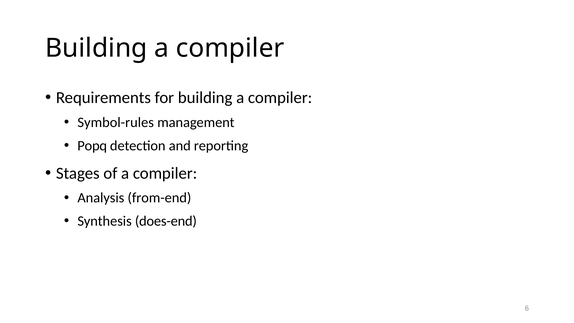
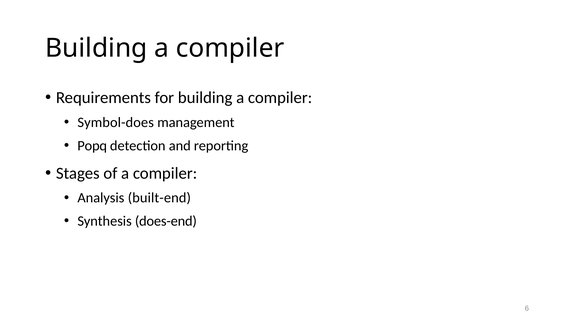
Symbol-rules: Symbol-rules -> Symbol-does
from-end: from-end -> built-end
